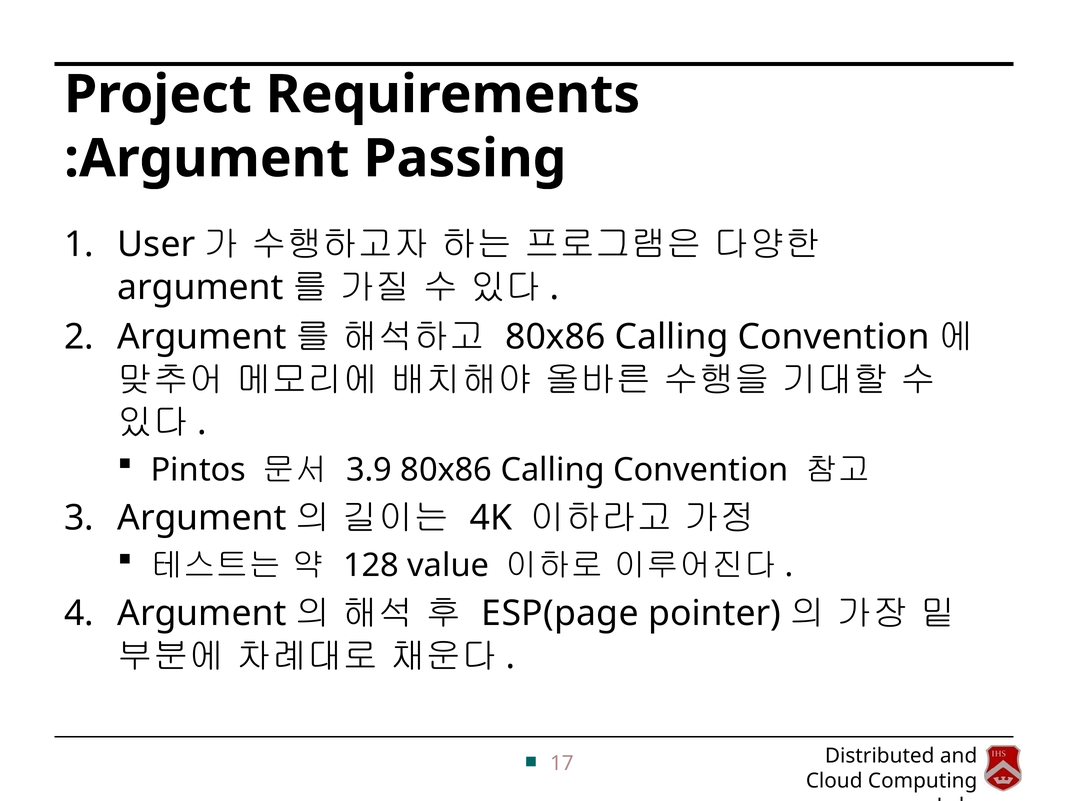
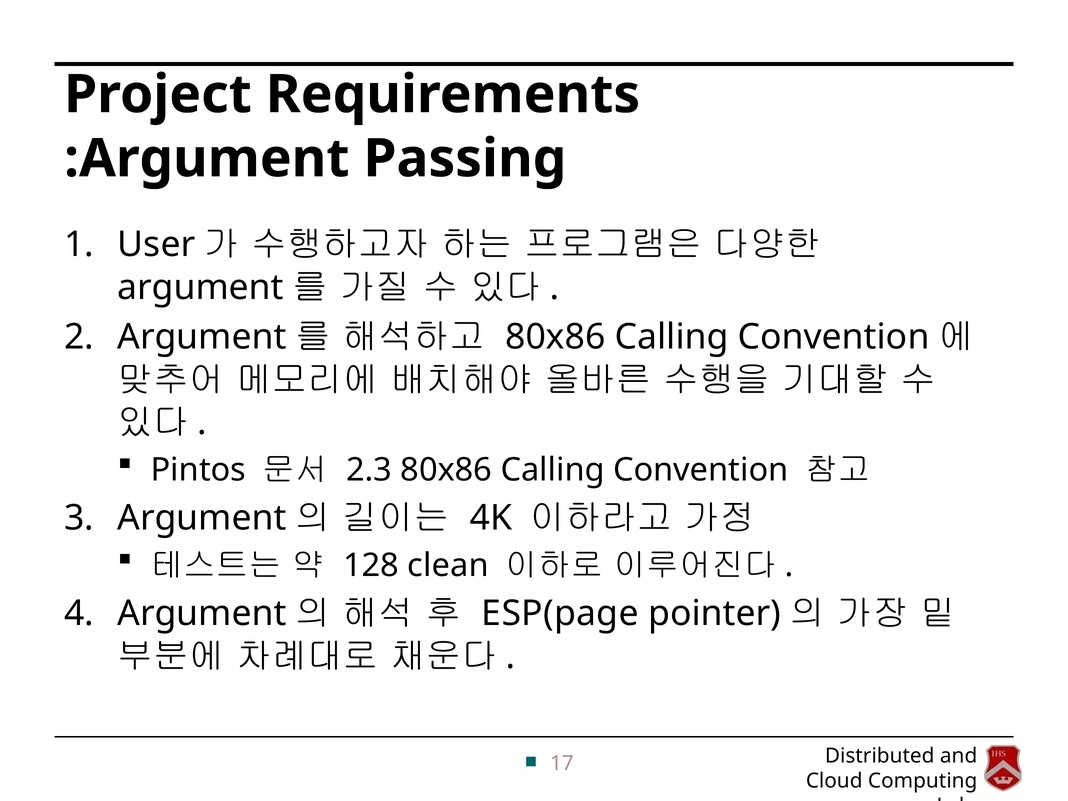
3.9: 3.9 -> 2.3
value: value -> clean
